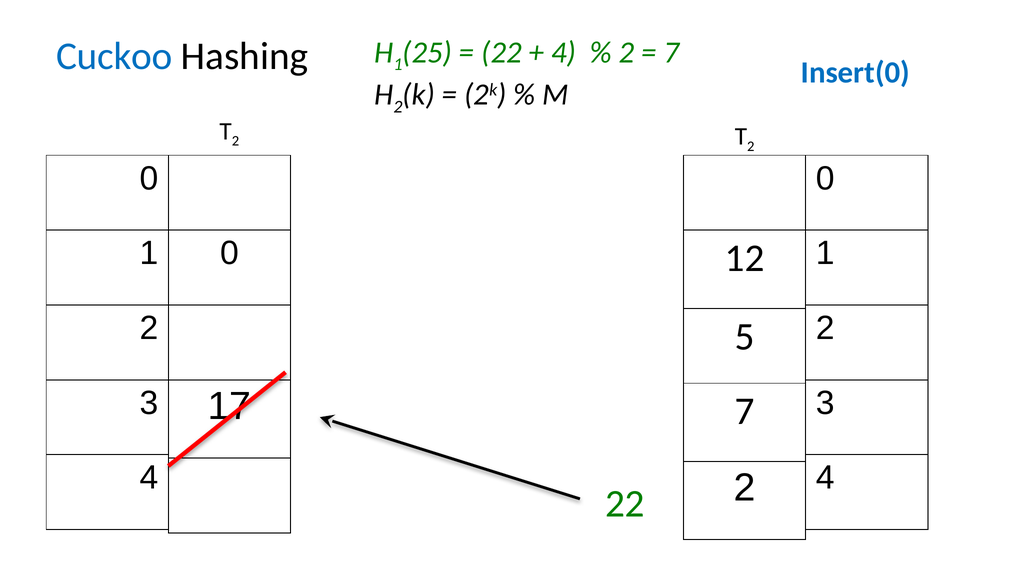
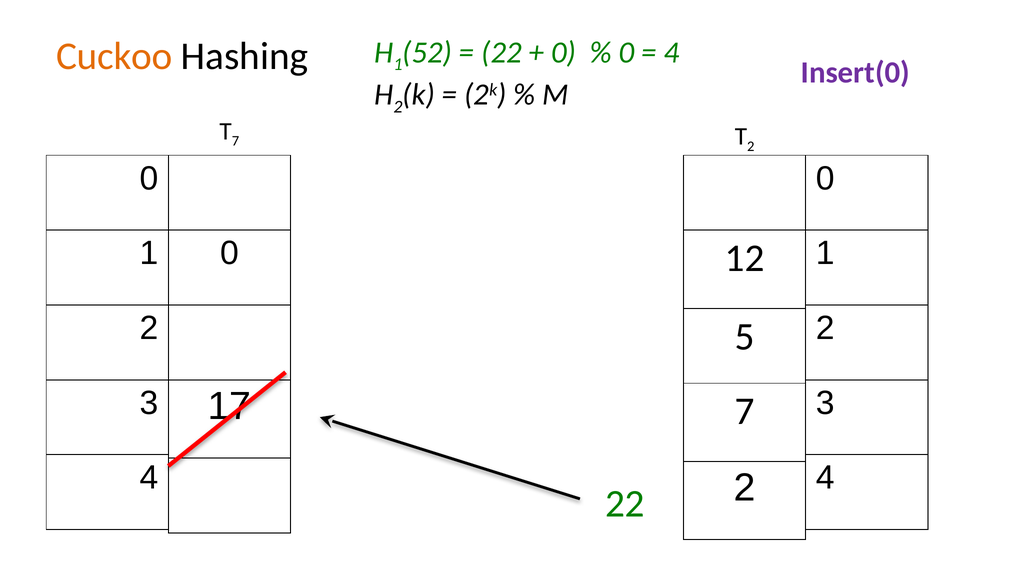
25: 25 -> 52
4 at (564, 53): 4 -> 0
2 at (627, 53): 2 -> 0
7 at (671, 53): 7 -> 4
Cuckoo colour: blue -> orange
Insert(0 colour: blue -> purple
2 at (236, 141): 2 -> 7
